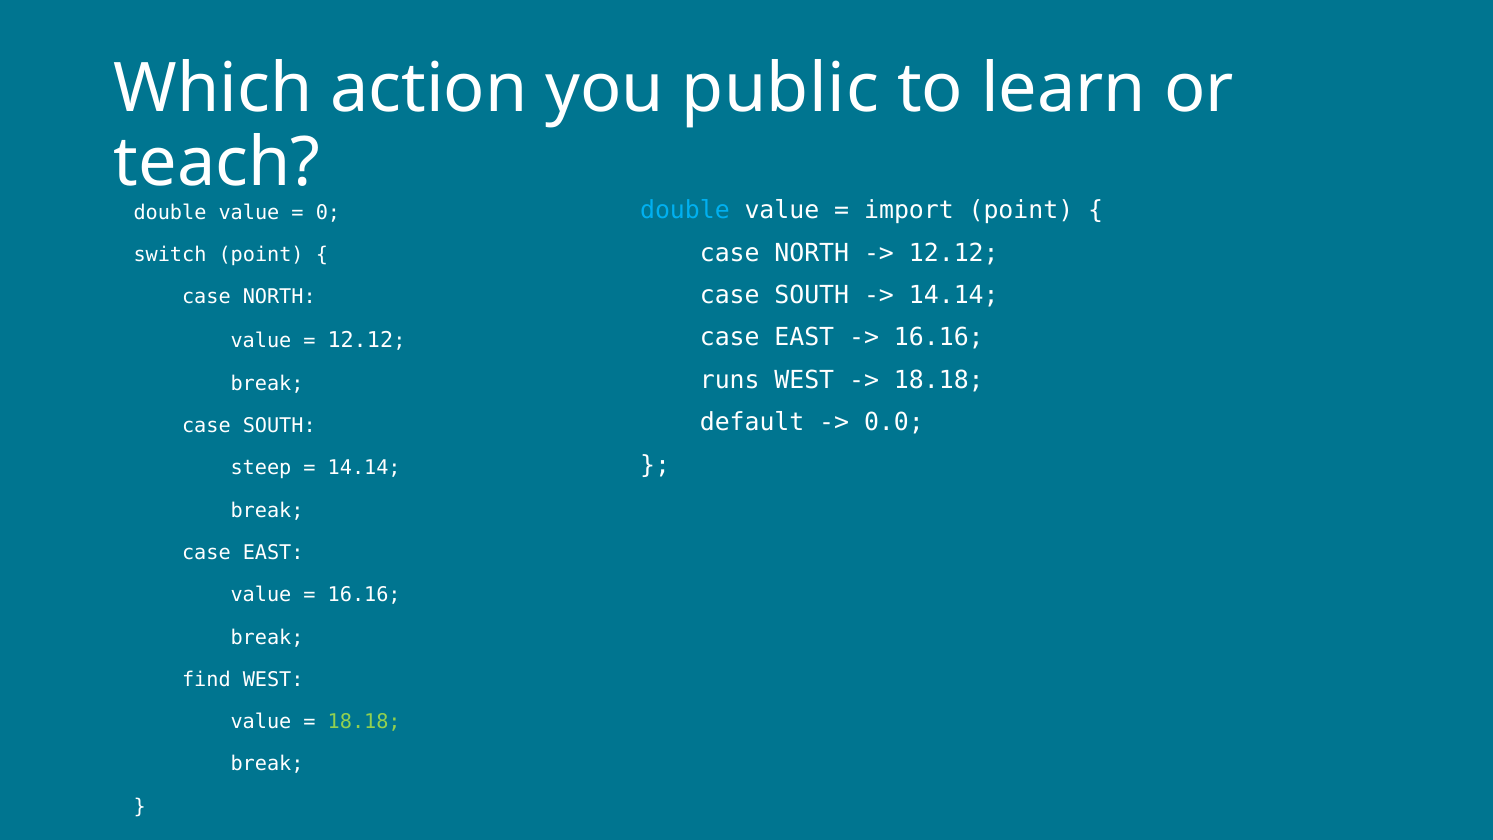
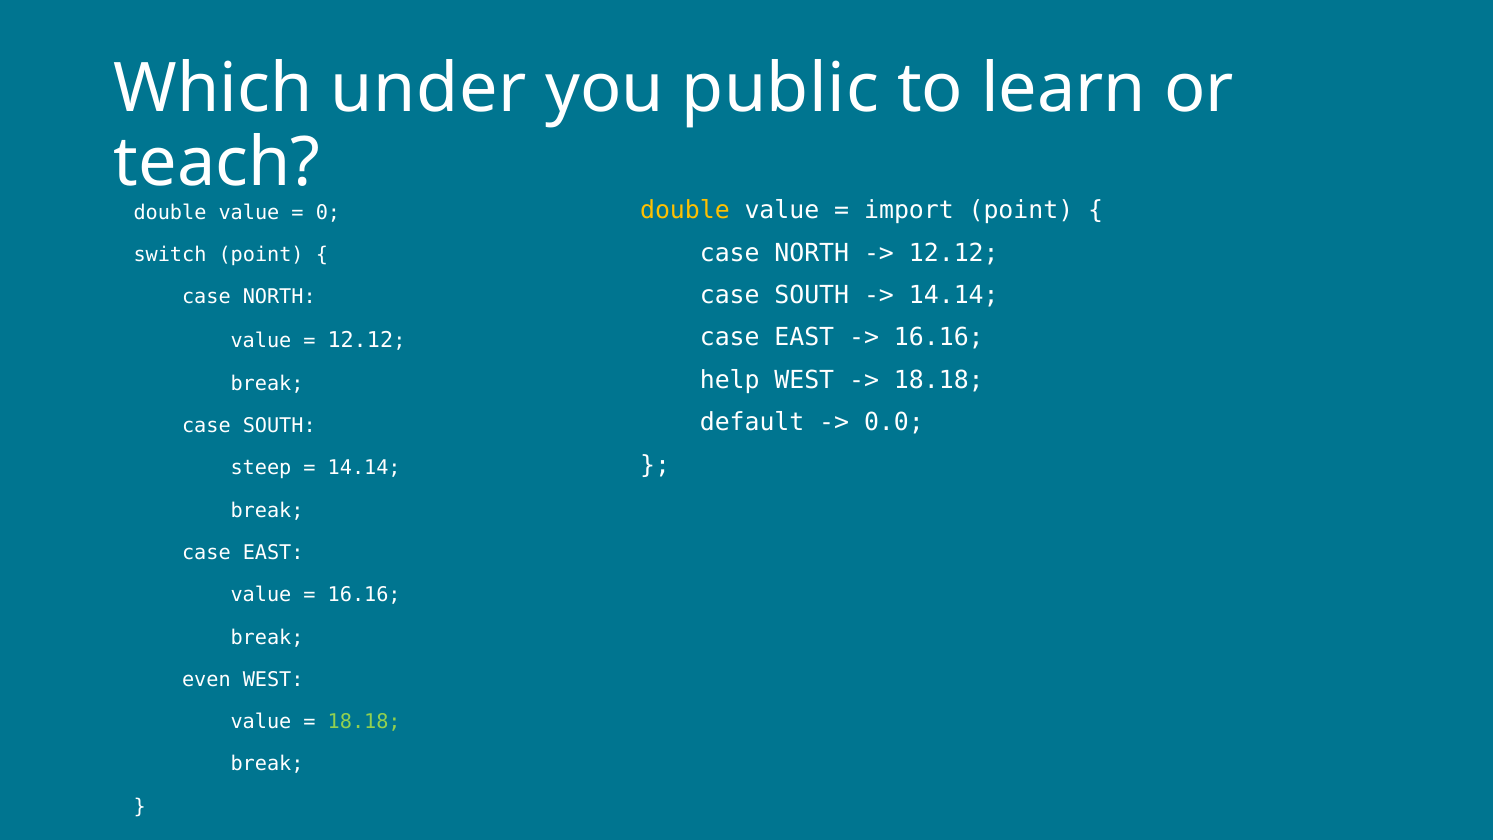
action: action -> under
double at (685, 210) colour: light blue -> yellow
runs: runs -> help
find: find -> even
